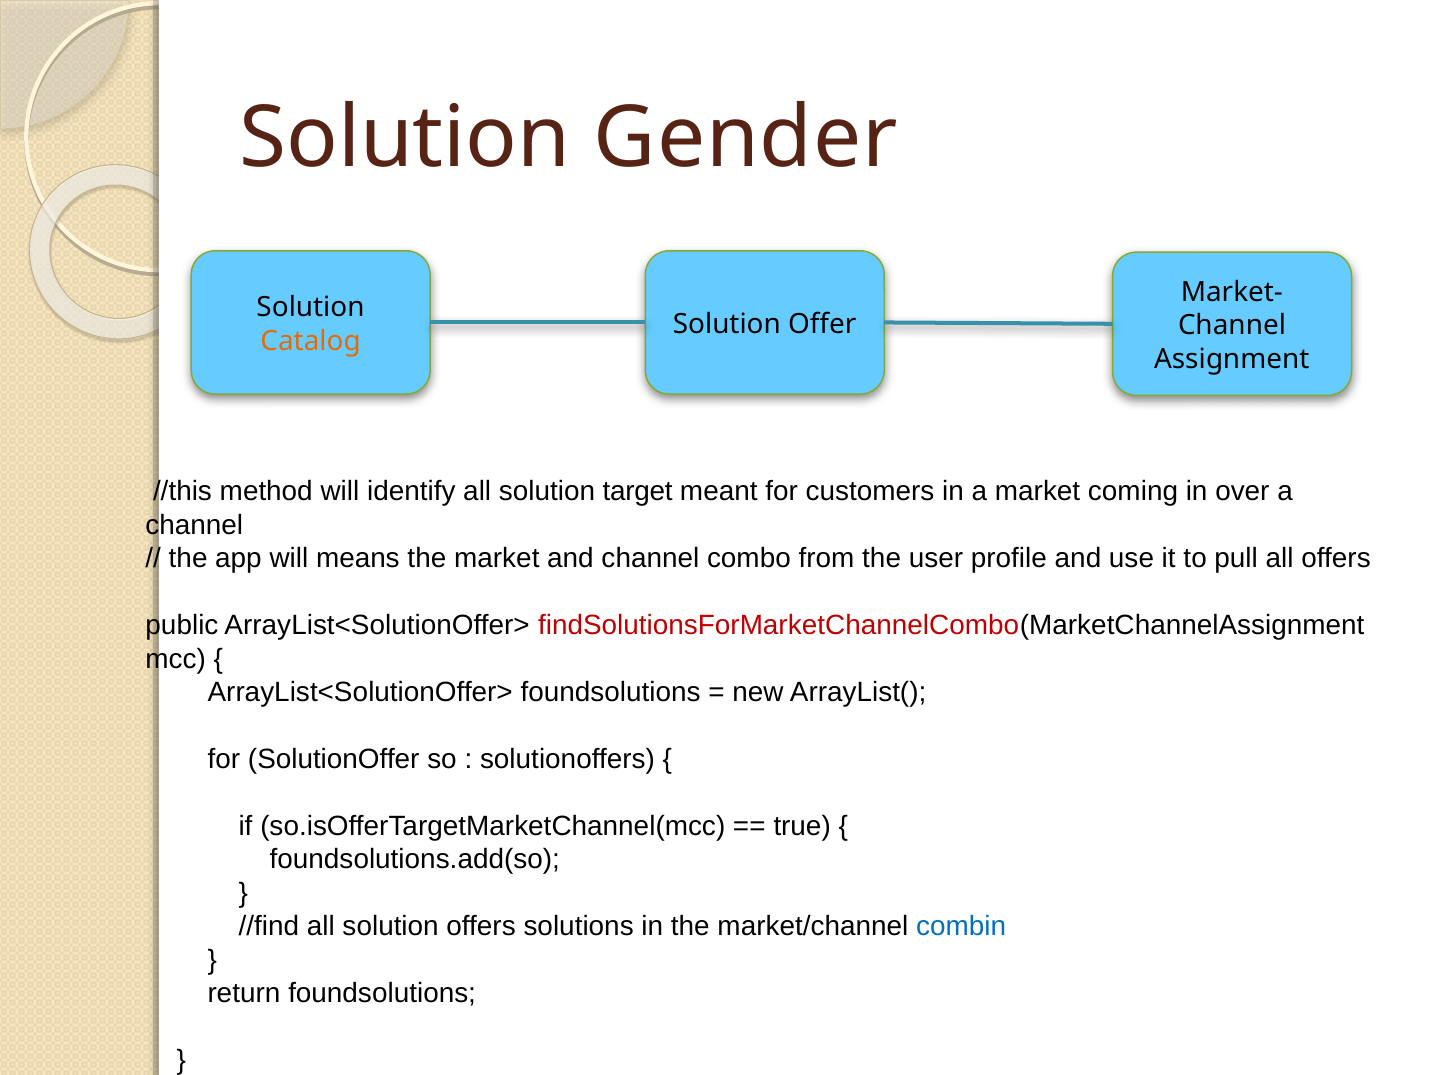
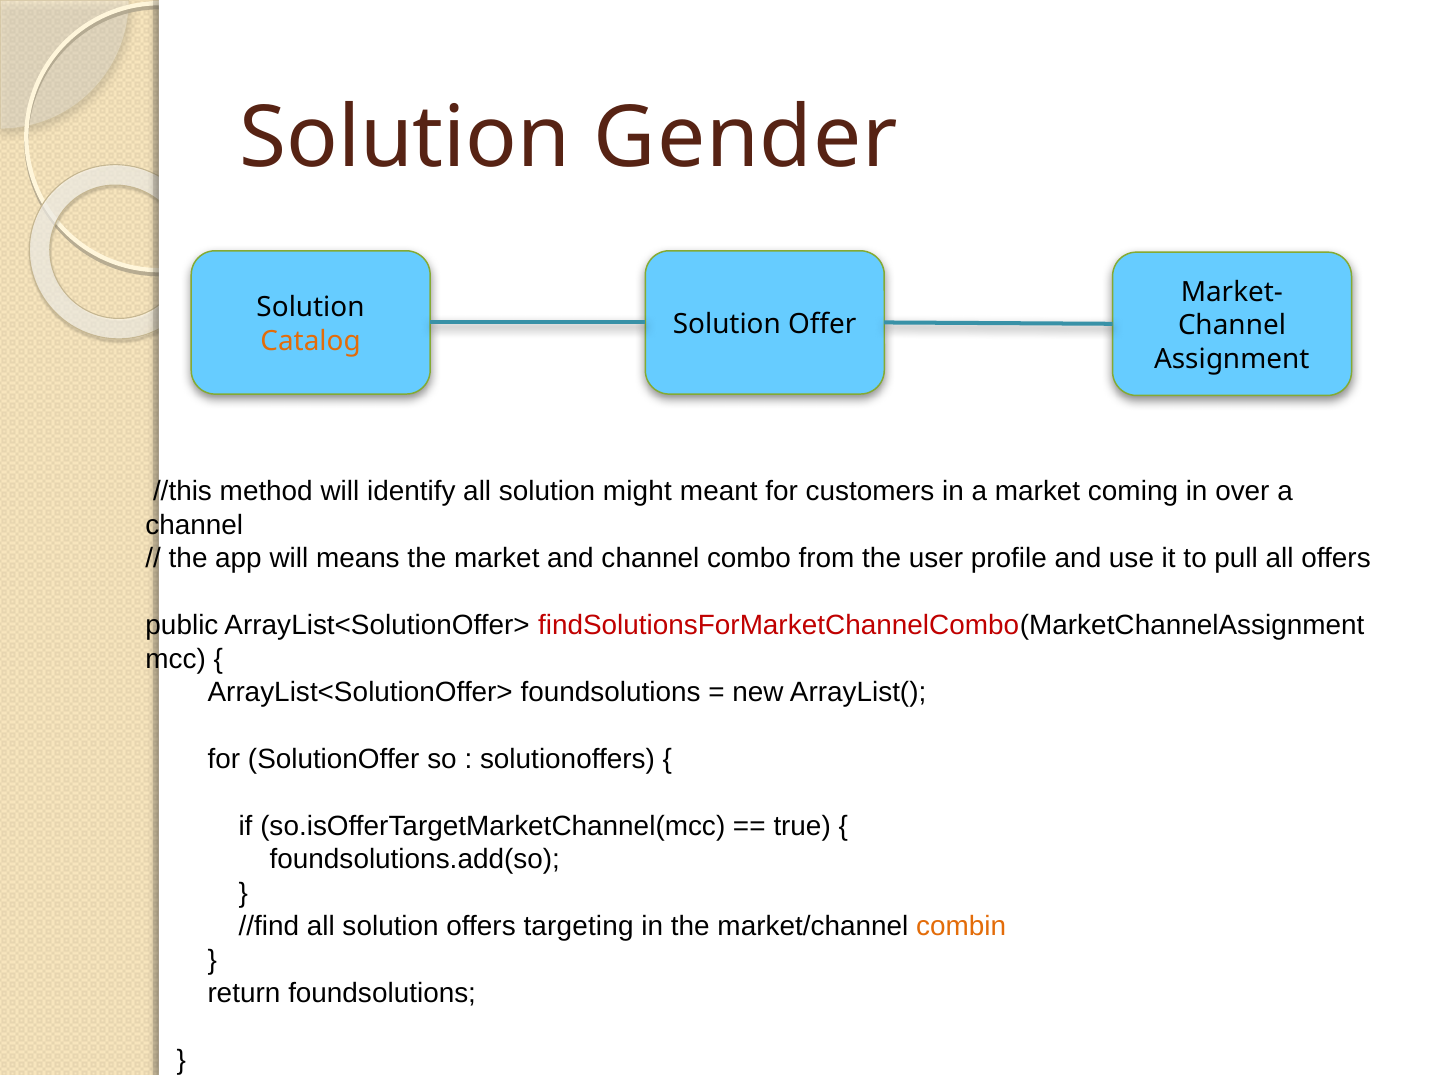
target: target -> might
solutions: solutions -> targeting
combin colour: blue -> orange
